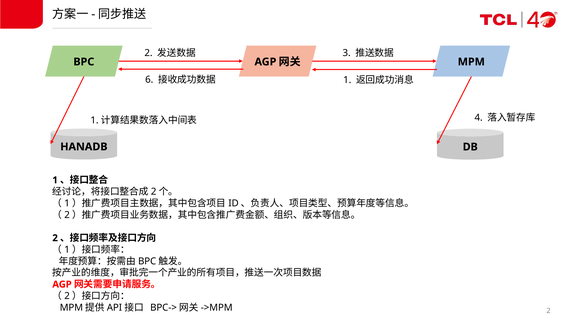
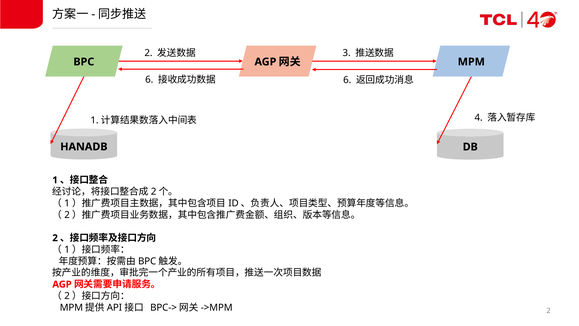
1 at (347, 80): 1 -> 6
